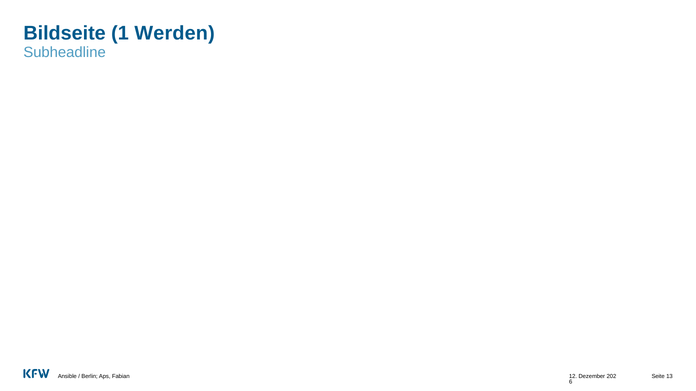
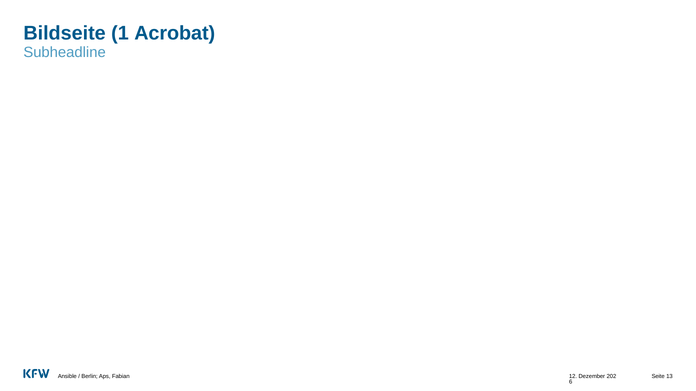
Werden: Werden -> Acrobat
